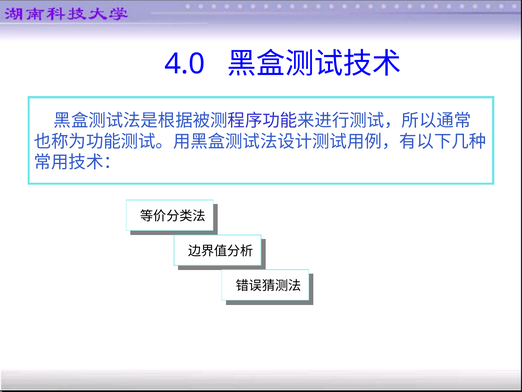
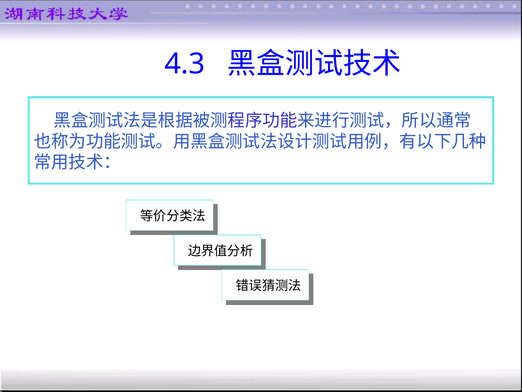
4.0: 4.0 -> 4.3
